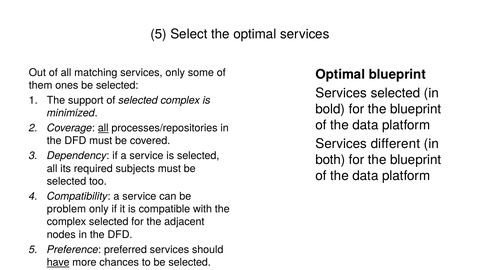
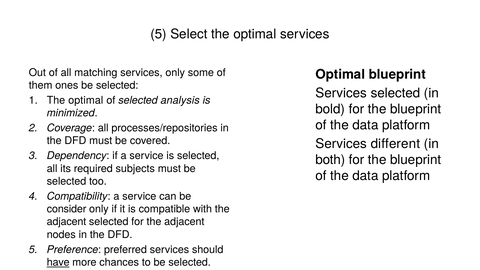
support at (86, 100): support -> optimal
selected complex: complex -> analysis
all at (103, 128) underline: present -> none
problem at (66, 209): problem -> consider
complex at (66, 222): complex -> adjacent
